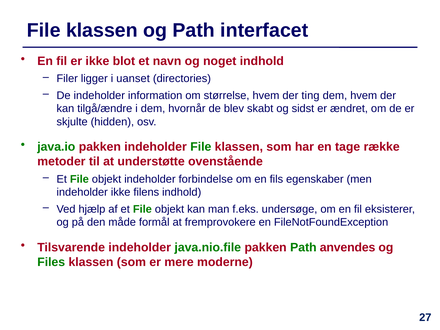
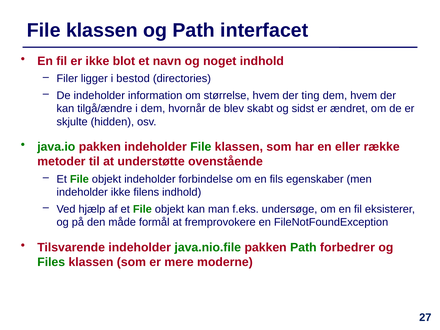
uanset: uanset -> bestod
tage: tage -> eller
anvendes: anvendes -> forbedrer
